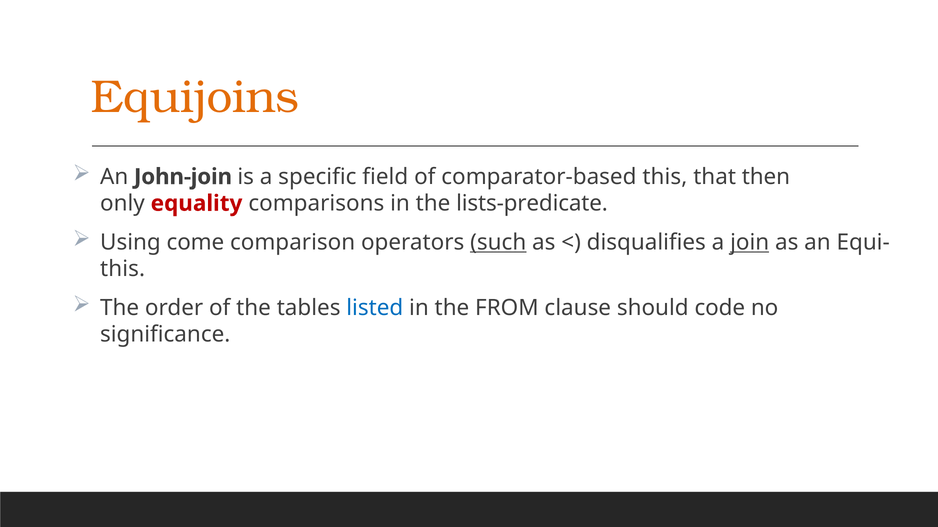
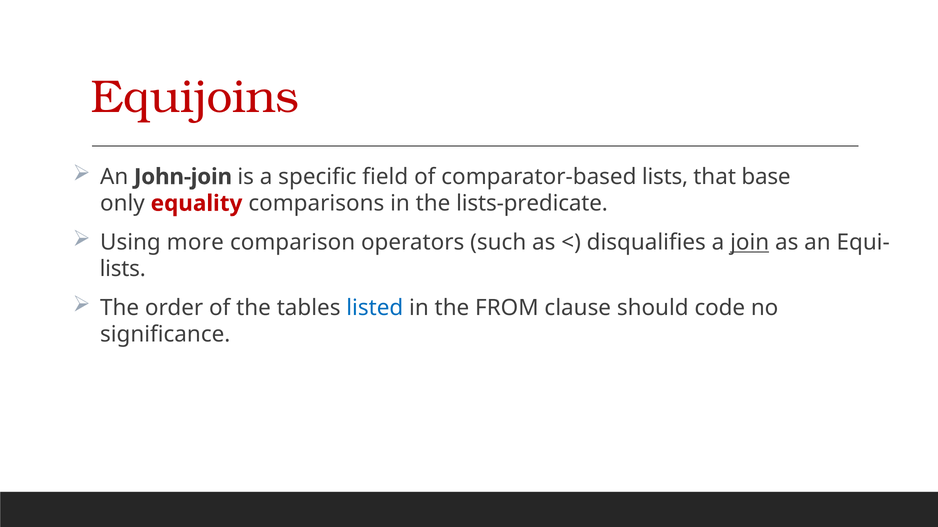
Equijoins colour: orange -> red
comparator-based this: this -> lists
then: then -> base
come: come -> more
such underline: present -> none
this at (123, 269): this -> lists
